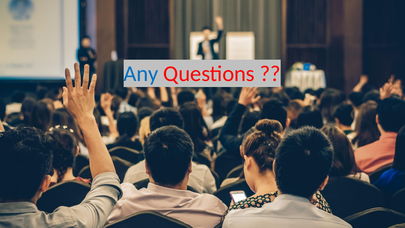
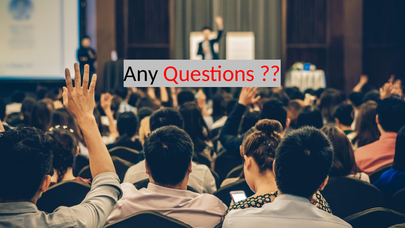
Any at (141, 74) colour: blue -> black
